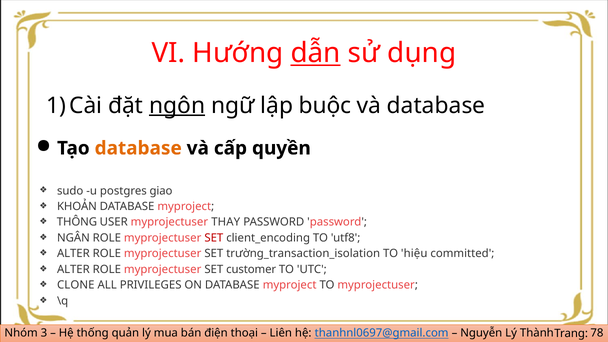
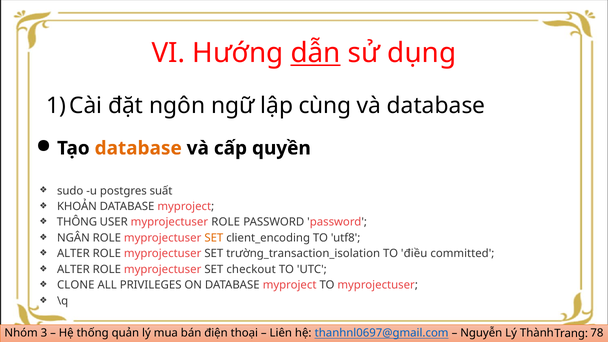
ngôn underline: present -> none
buộc: buộc -> cùng
giao: giao -> suất
myprojectuser THAY: THAY -> ROLE
SET at (214, 238) colour: red -> orange
hiệu: hiệu -> điều
customer: customer -> checkout
